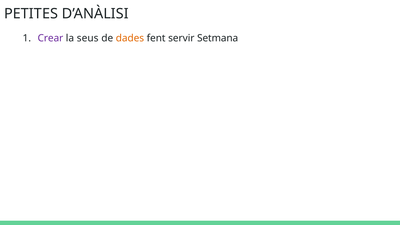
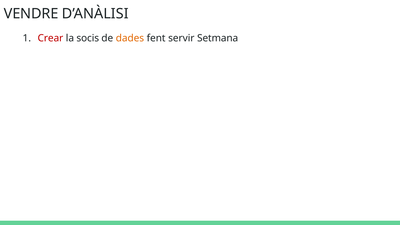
PETITES: PETITES -> VENDRE
Crear colour: purple -> red
seus: seus -> socis
